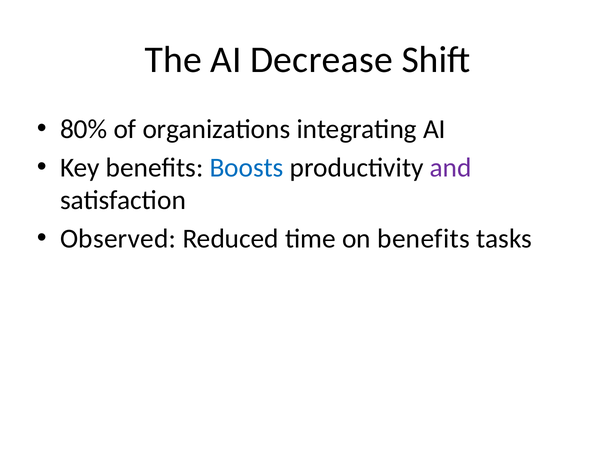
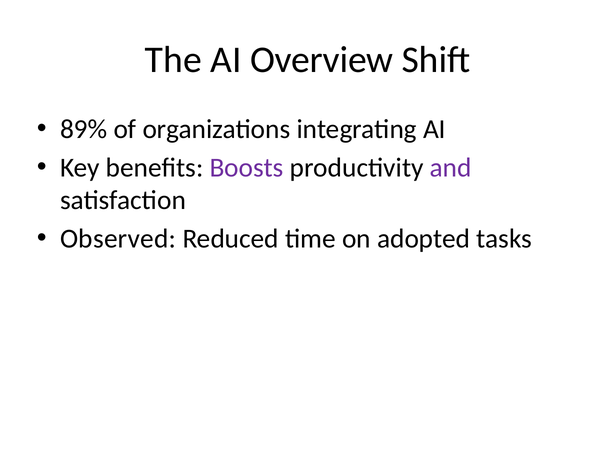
Decrease: Decrease -> Overview
80%: 80% -> 89%
Boosts colour: blue -> purple
on benefits: benefits -> adopted
